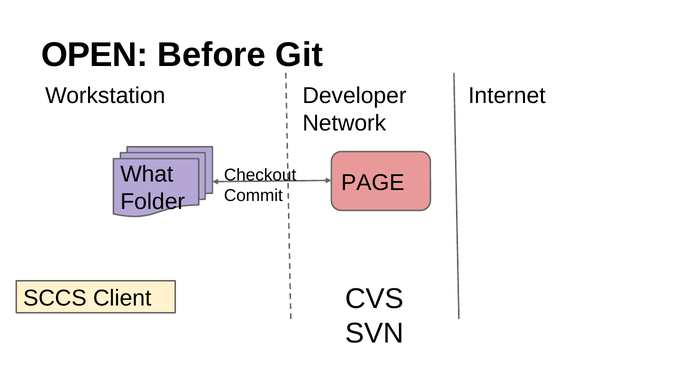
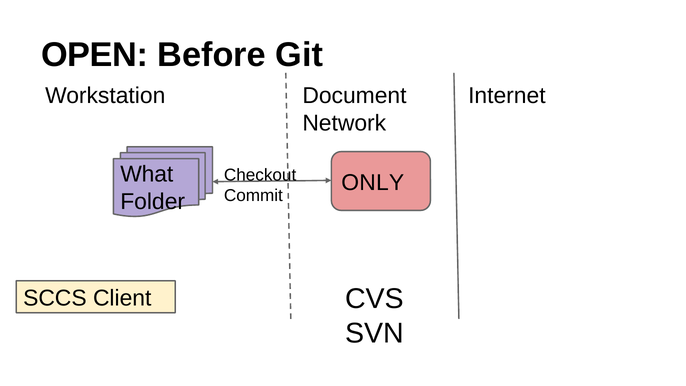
Developer: Developer -> Document
PAGE: PAGE -> ONLY
